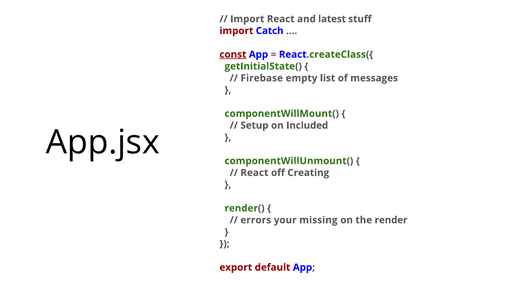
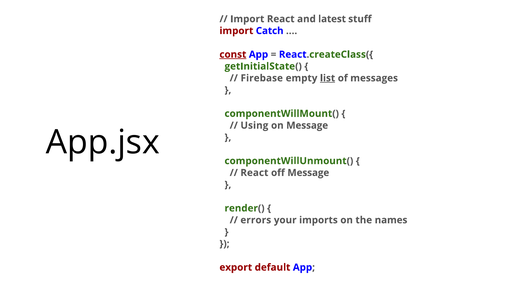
list underline: none -> present
Setup: Setup -> Using
on Included: Included -> Message
off Creating: Creating -> Message
missing: missing -> imports
render: render -> names
